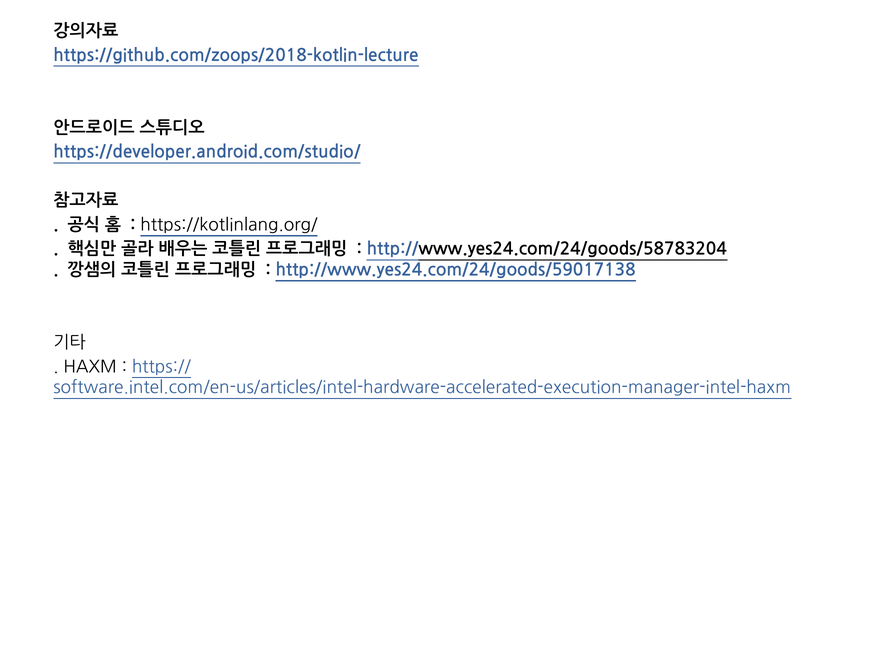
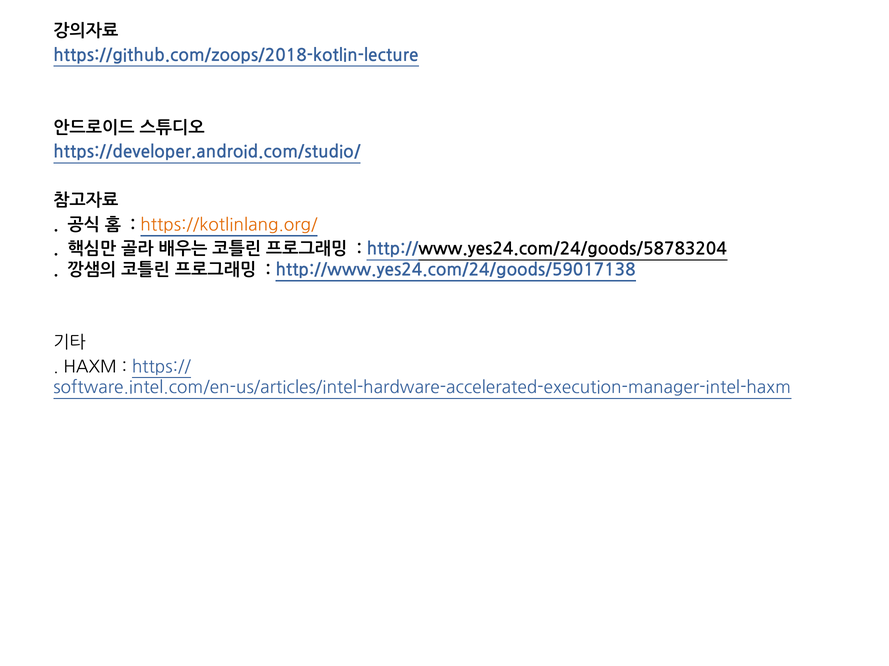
https://kotlinlang.org/ colour: black -> orange
